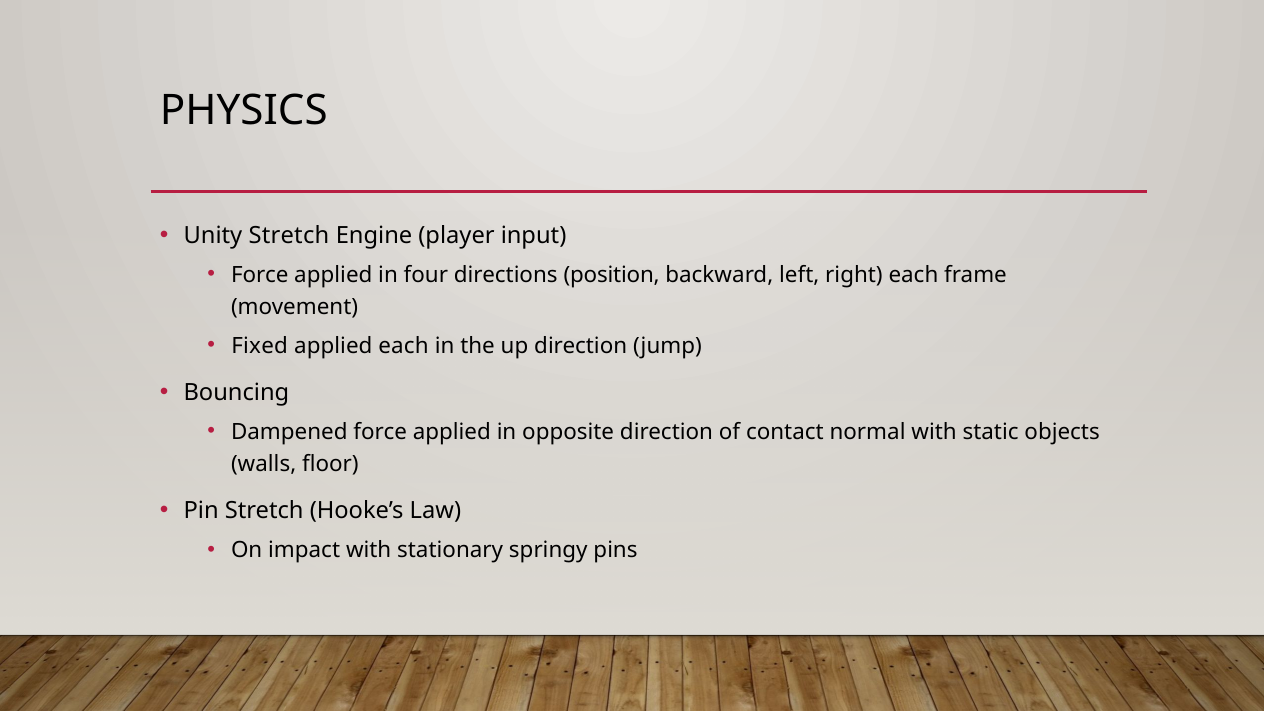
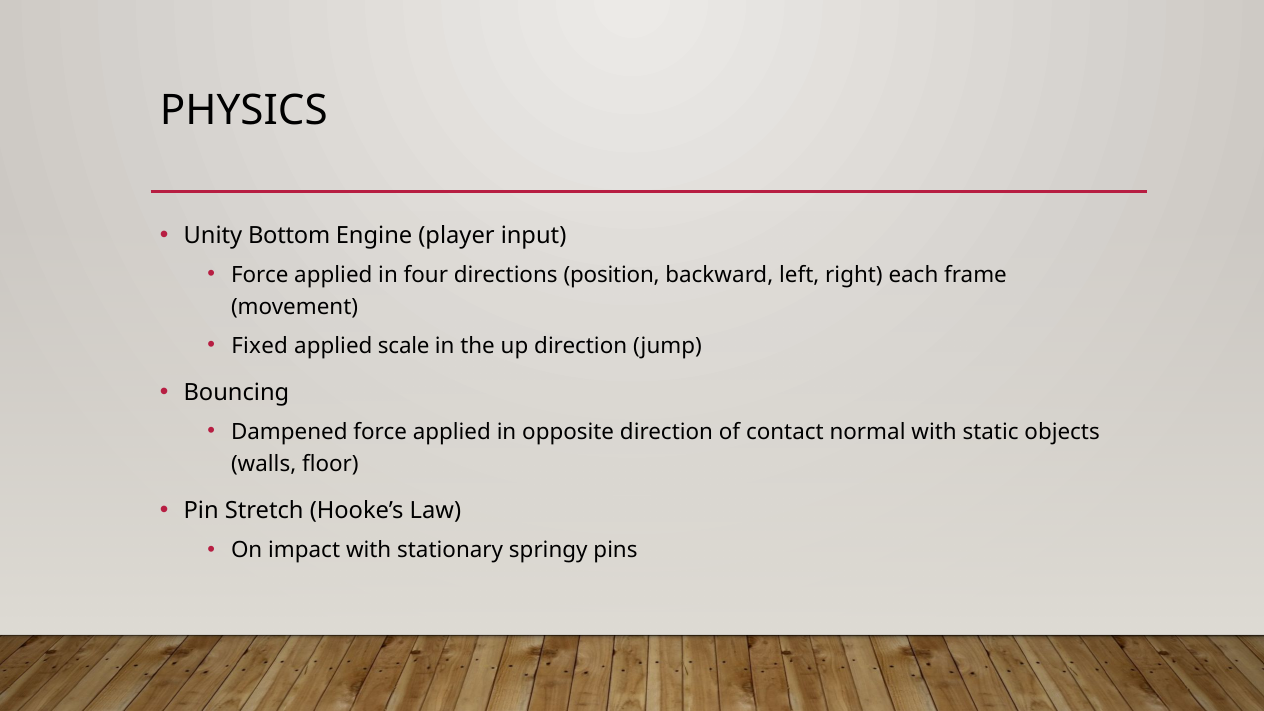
Unity Stretch: Stretch -> Bottom
applied each: each -> scale
